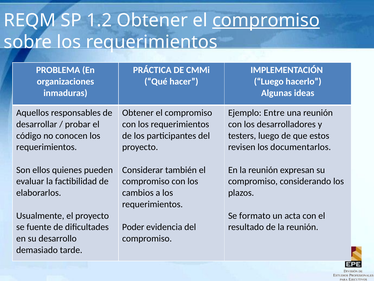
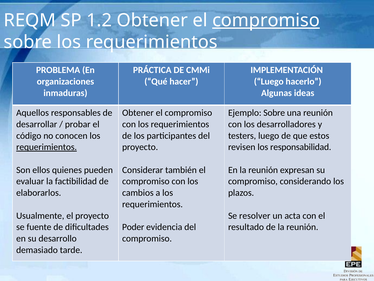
Ejemplo Entre: Entre -> Sobre
requerimientos at (47, 147) underline: none -> present
documentarlos: documentarlos -> responsabilidad
formato: formato -> resolver
